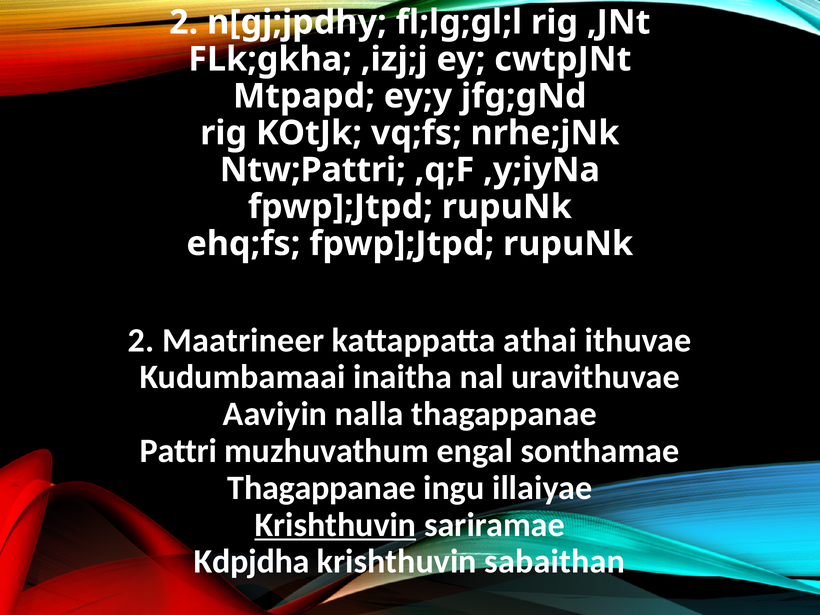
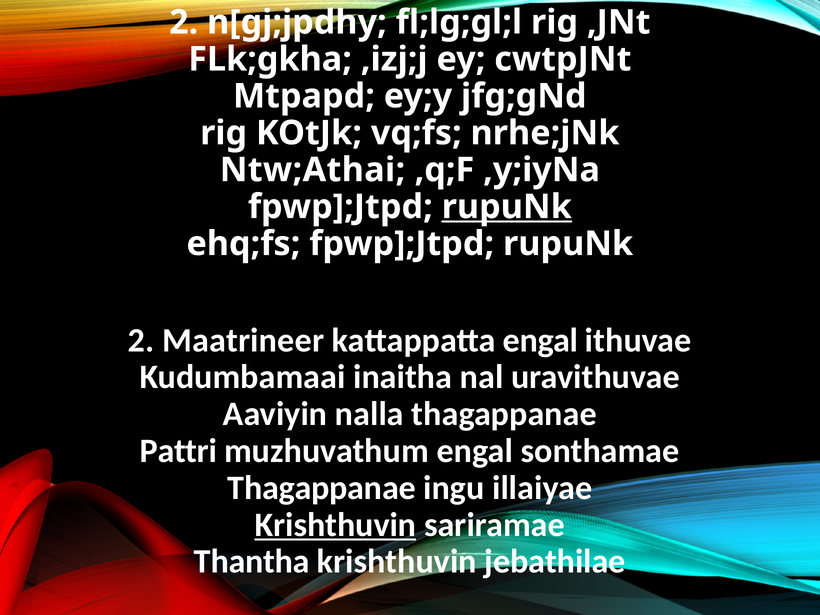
Ntw;Pattri: Ntw;Pattri -> Ntw;Athai
rupuNk at (507, 207) underline: none -> present
kattappatta athai: athai -> engal
Kdpjdha: Kdpjdha -> Thantha
sabaithan: sabaithan -> jebathilae
